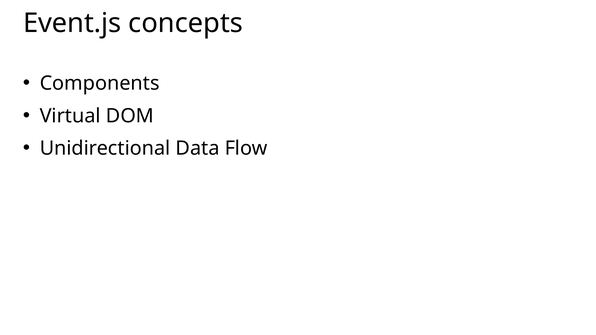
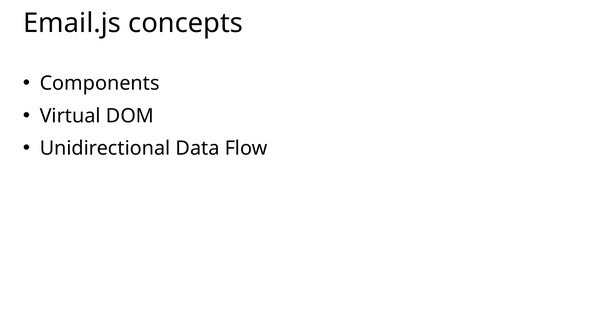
Event.js: Event.js -> Email.js
